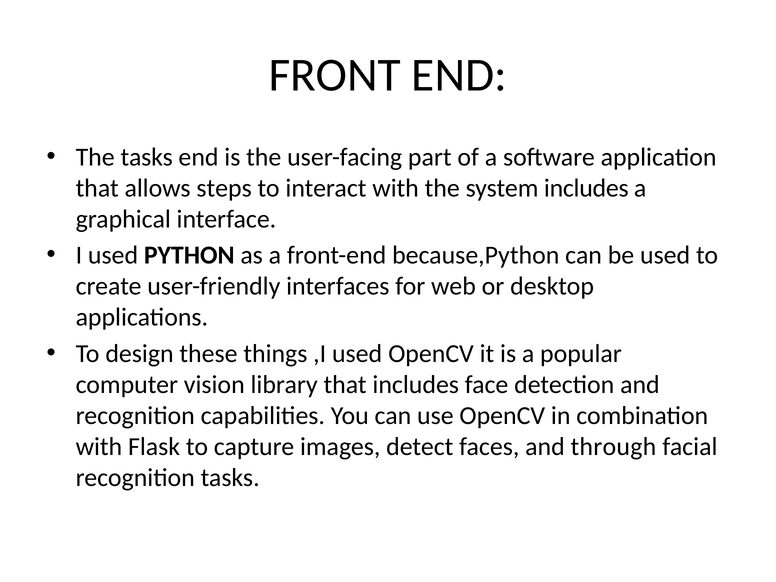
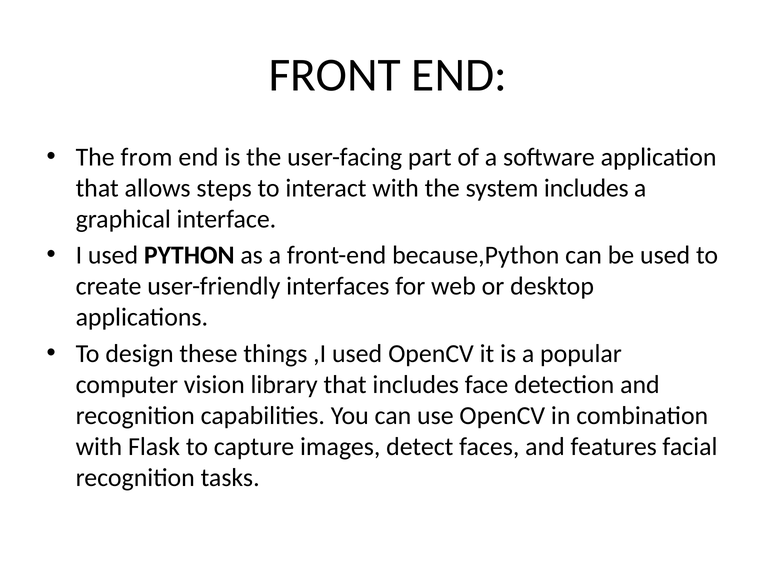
The tasks: tasks -> from
through: through -> features
